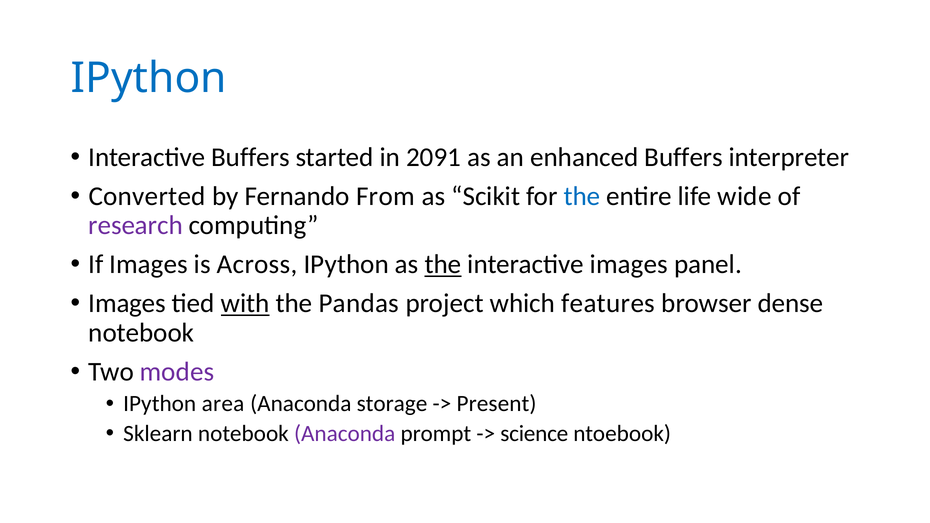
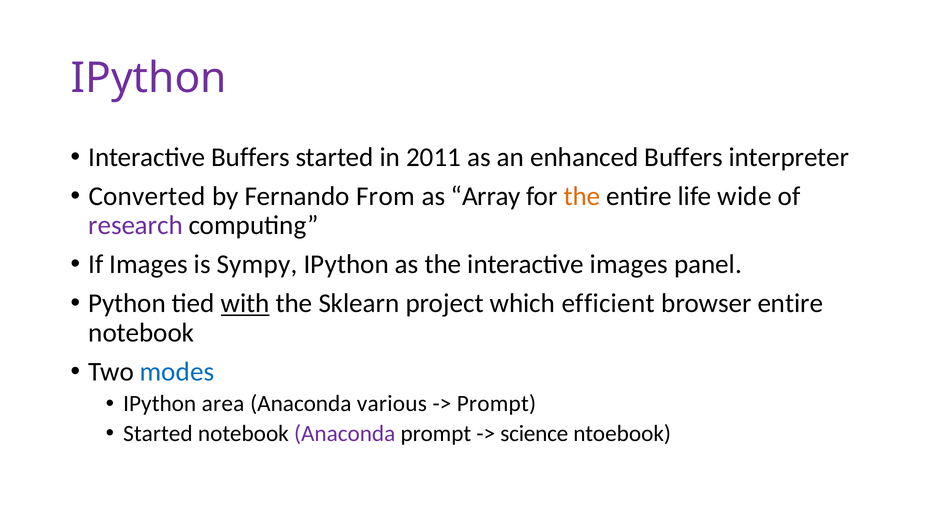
IPython at (149, 78) colour: blue -> purple
2091: 2091 -> 2011
Scikit: Scikit -> Array
the at (582, 196) colour: blue -> orange
Across: Across -> Sympy
the at (443, 265) underline: present -> none
Images at (127, 304): Images -> Python
Pandas: Pandas -> Sklearn
features: features -> efficient
browser dense: dense -> entire
modes colour: purple -> blue
storage: storage -> various
Present at (497, 404): Present -> Prompt
Sklearn at (158, 434): Sklearn -> Started
